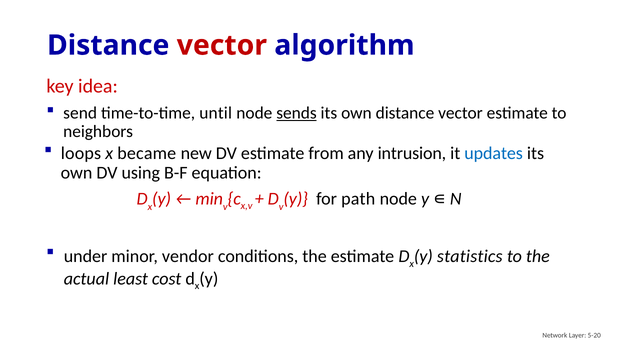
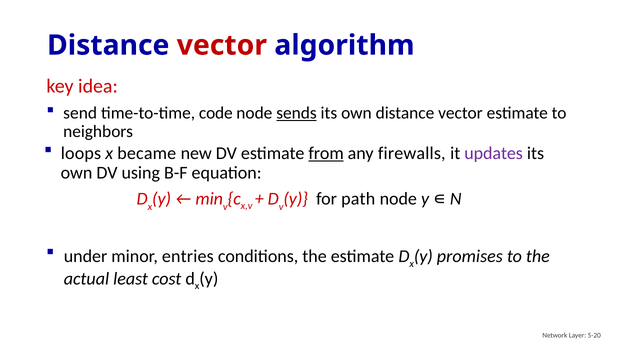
until: until -> code
from underline: none -> present
intrusion: intrusion -> firewalls
updates colour: blue -> purple
vendor: vendor -> entries
statistics: statistics -> promises
